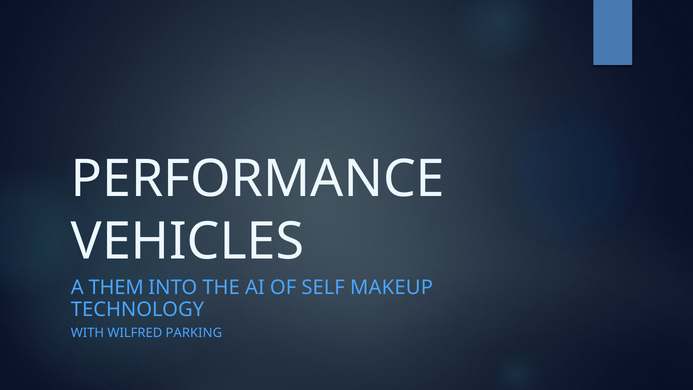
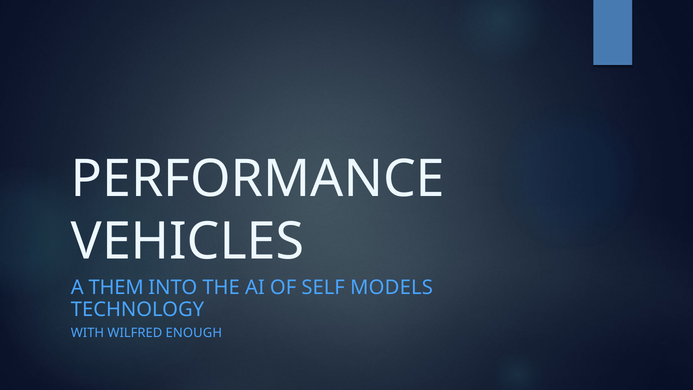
MAKEUP: MAKEUP -> MODELS
PARKING: PARKING -> ENOUGH
